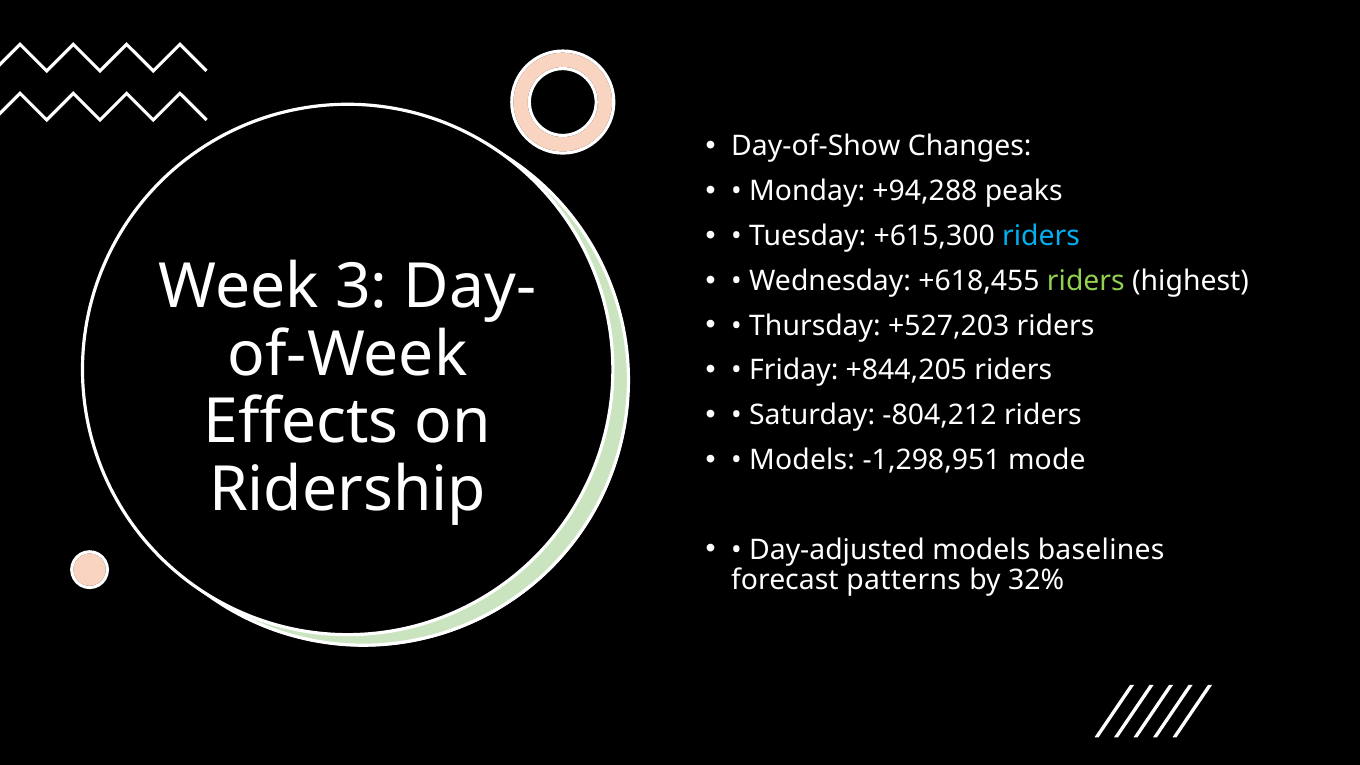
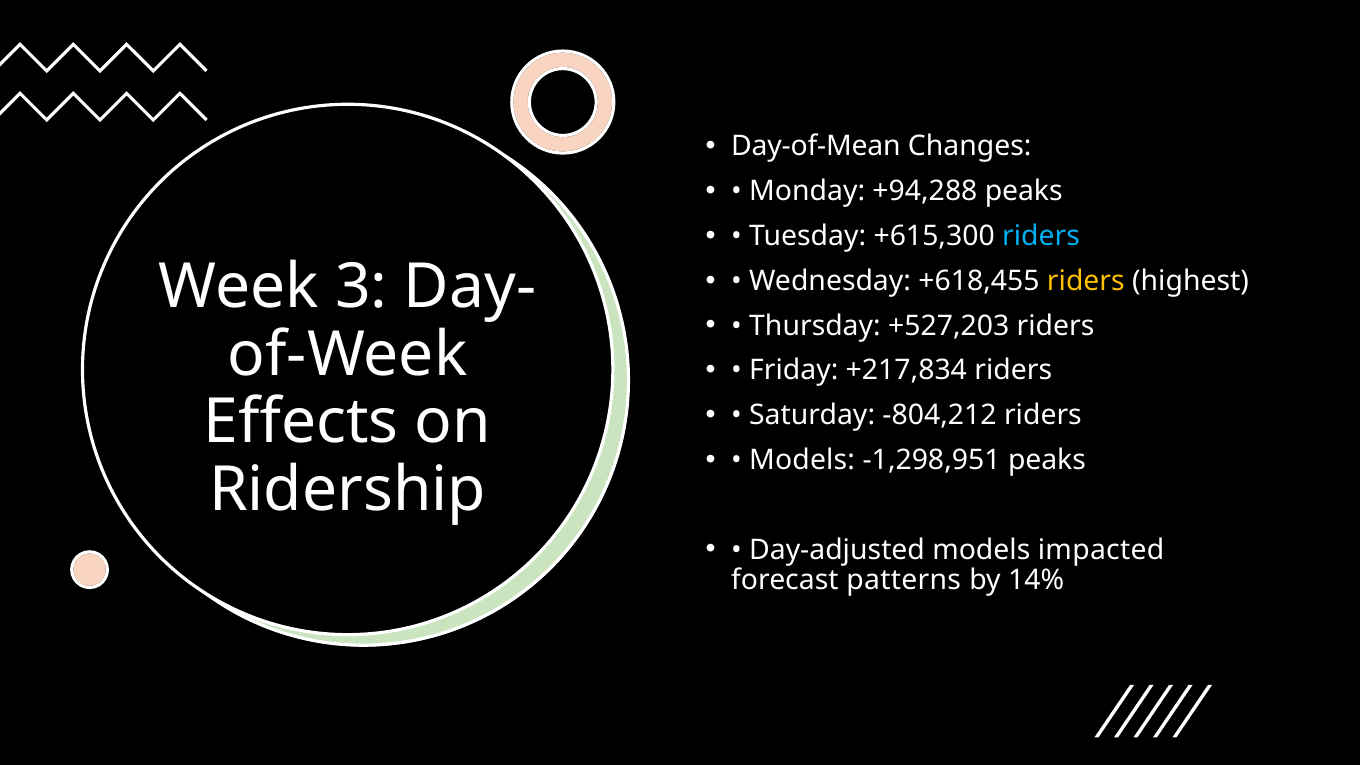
Day-of-Show: Day-of-Show -> Day-of-Mean
riders at (1086, 281) colour: light green -> yellow
+844,205: +844,205 -> +217,834
-1,298,951 mode: mode -> peaks
baselines: baselines -> impacted
32%: 32% -> 14%
